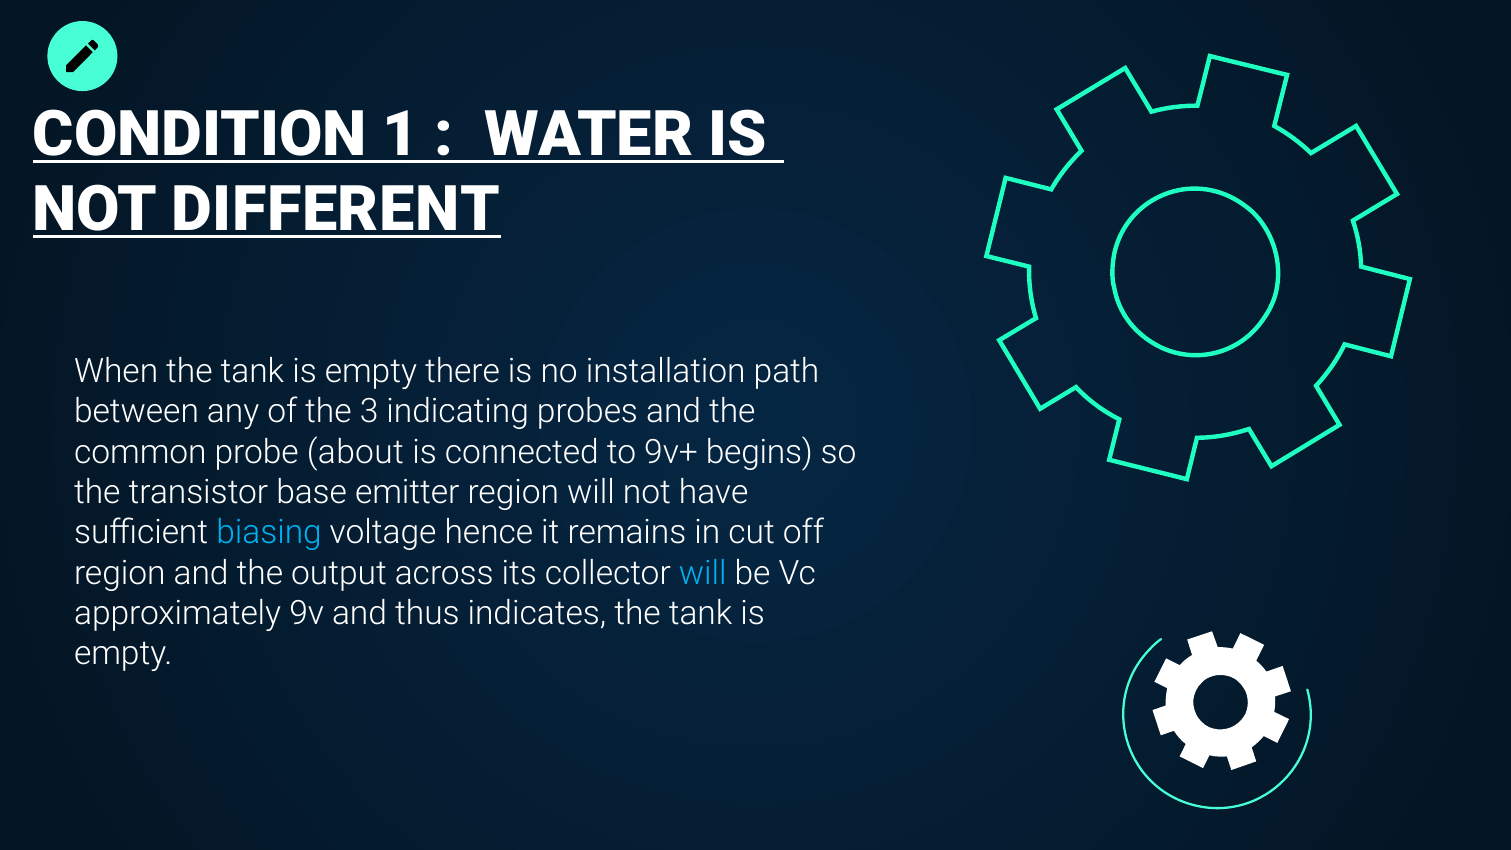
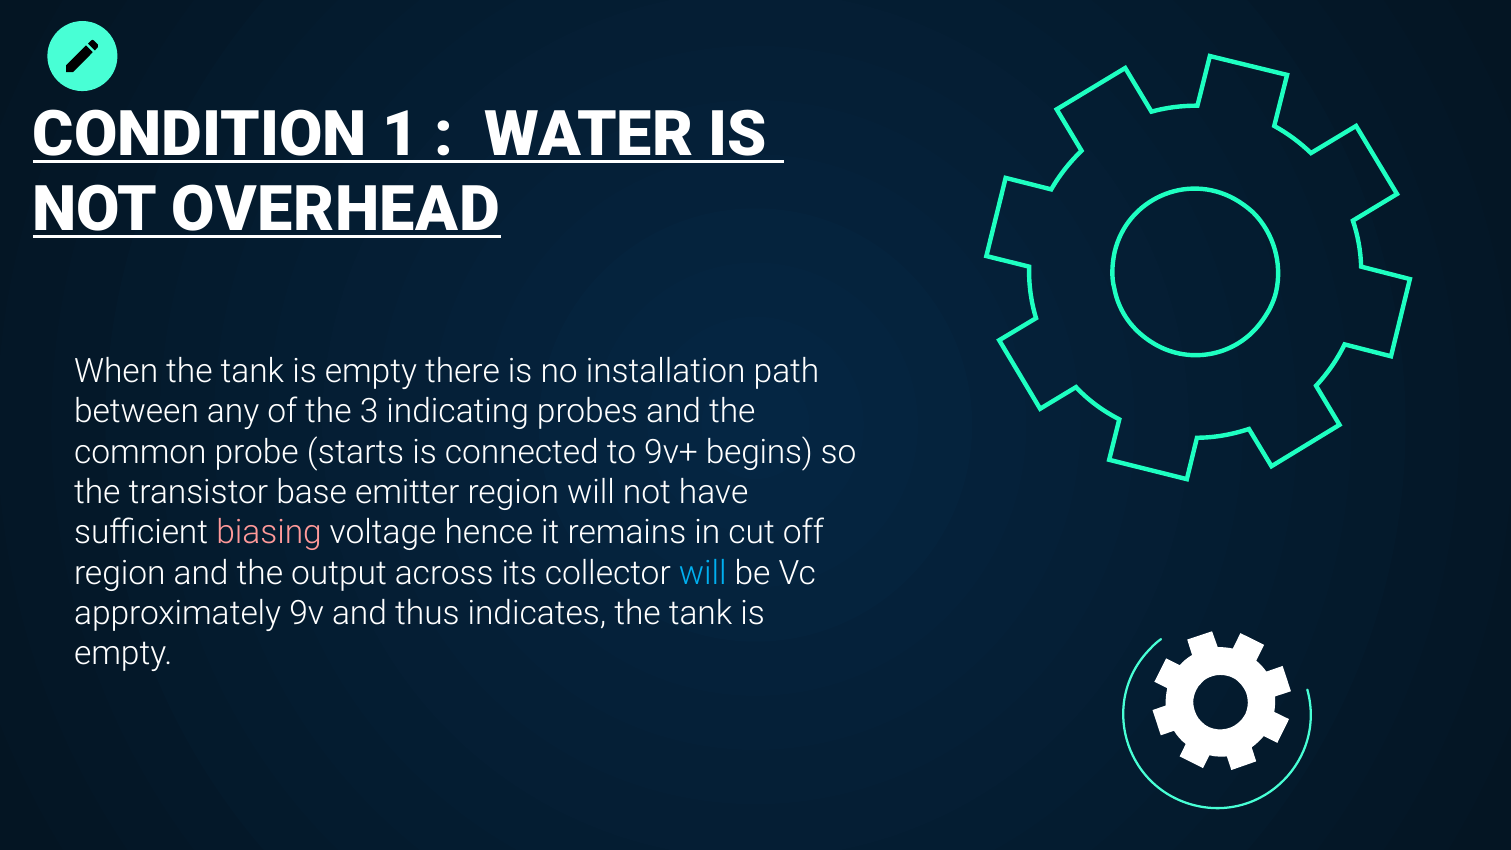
DIFFERENT: DIFFERENT -> OVERHEAD
about: about -> starts
biasing colour: light blue -> pink
